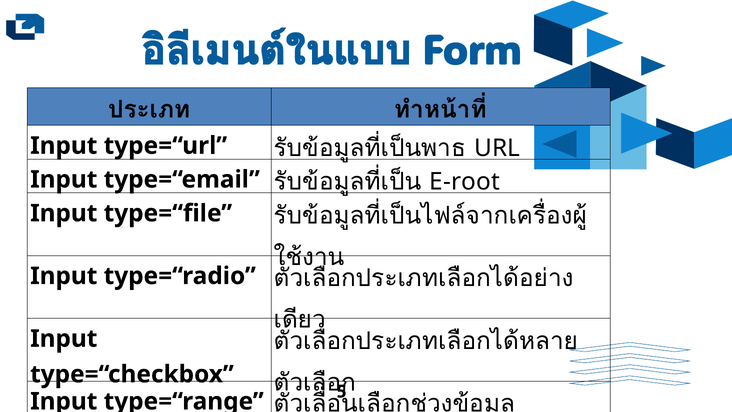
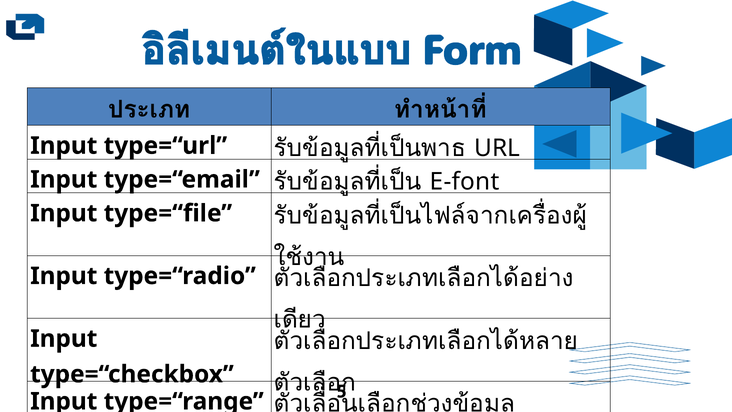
E-root: E-root -> E-font
